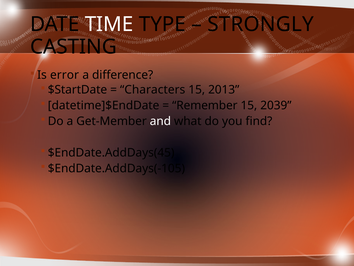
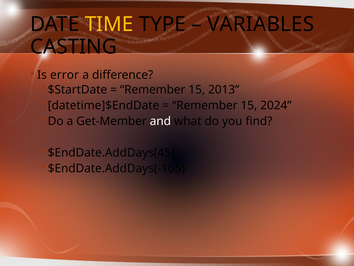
TIME colour: white -> yellow
STRONGLY: STRONGLY -> VARIABLES
Characters at (153, 90): Characters -> Remember
2039: 2039 -> 2024
